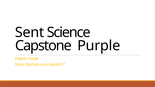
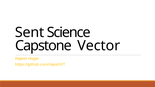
Purple: Purple -> Vector
